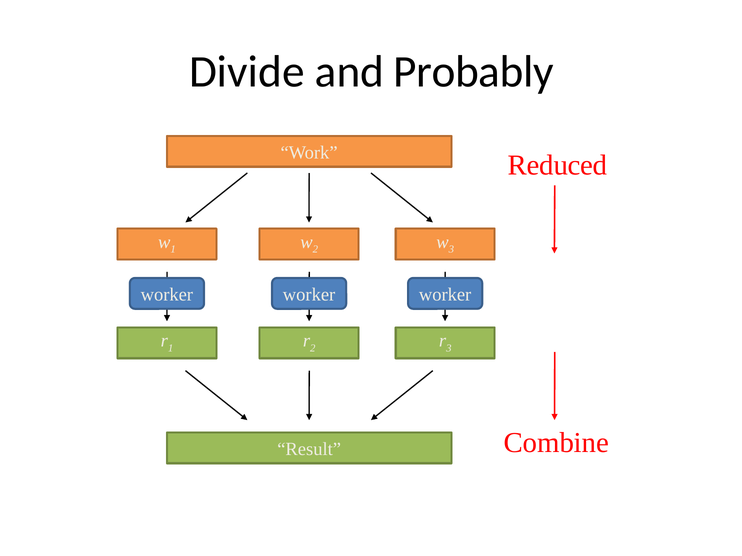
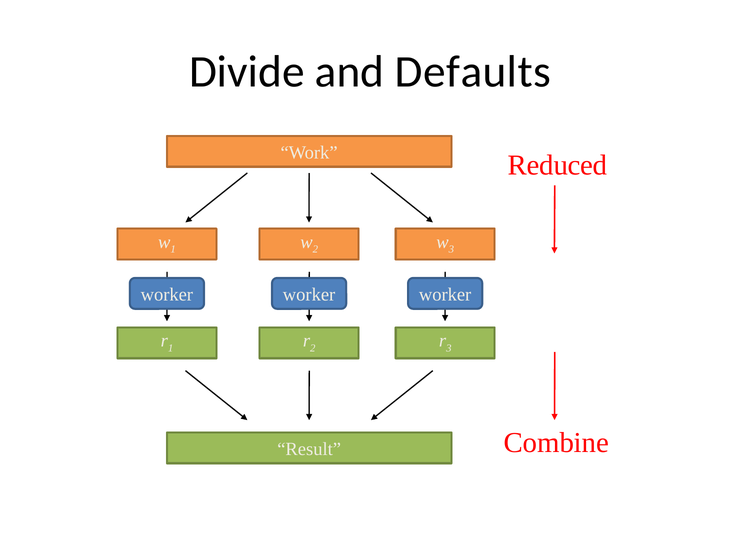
Probably: Probably -> Defaults
